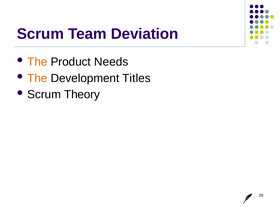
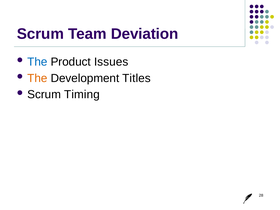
The at (37, 62) colour: orange -> blue
Needs: Needs -> Issues
Theory: Theory -> Timing
